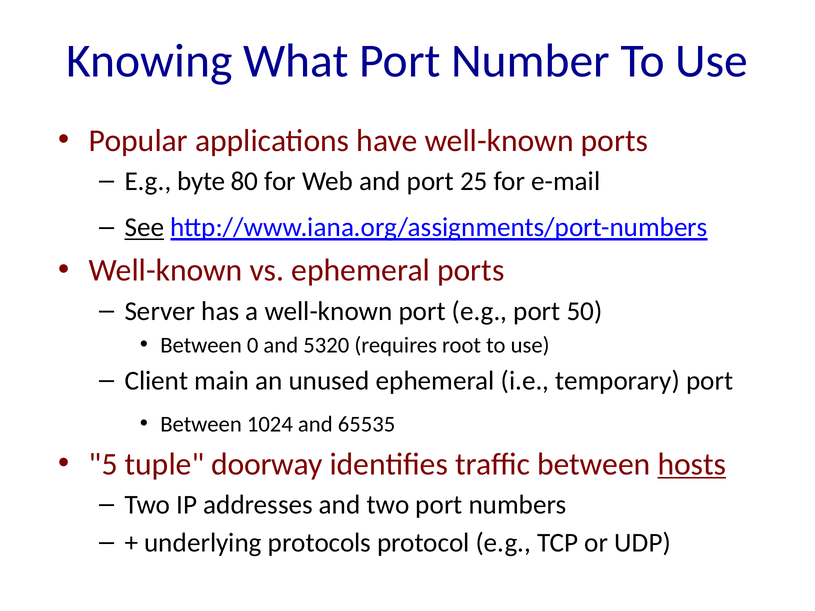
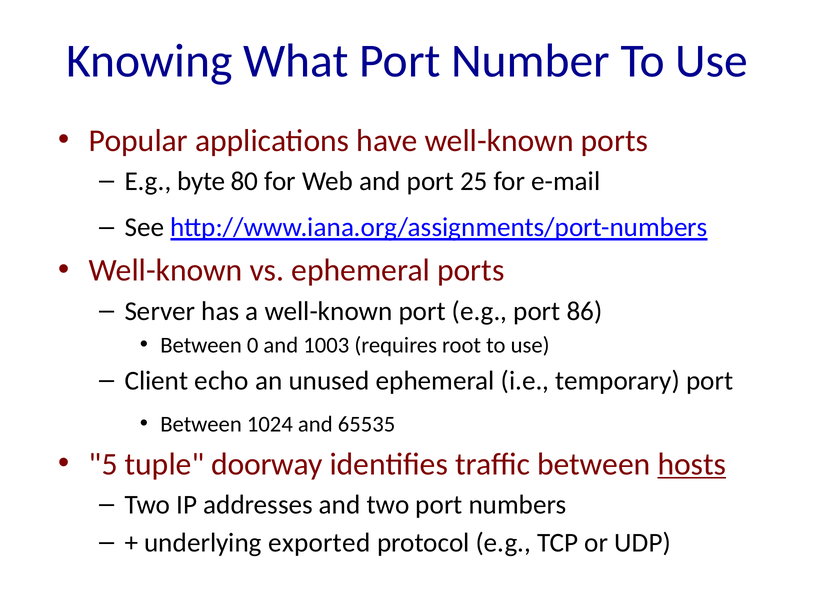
See underline: present -> none
50: 50 -> 86
5320: 5320 -> 1003
main: main -> echo
protocols: protocols -> exported
